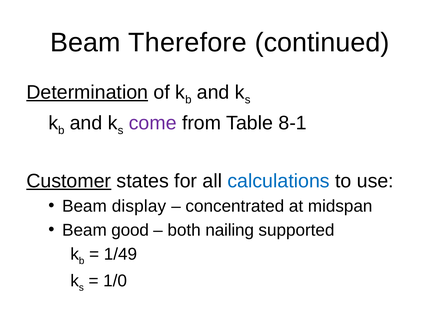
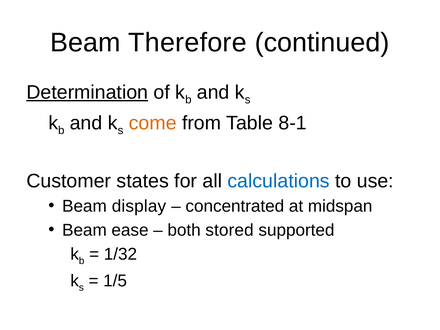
come colour: purple -> orange
Customer underline: present -> none
good: good -> ease
nailing: nailing -> stored
1/49: 1/49 -> 1/32
1/0: 1/0 -> 1/5
